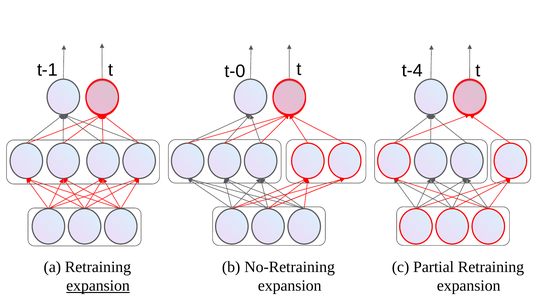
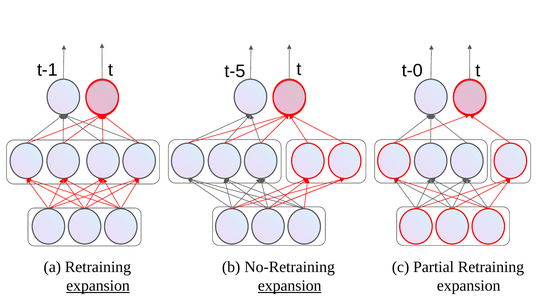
t-0: t-0 -> t-5
t-4: t-4 -> t-0
expansion at (290, 285) underline: none -> present
